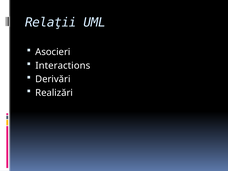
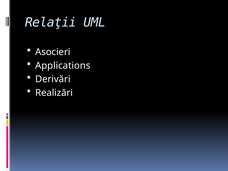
Interactions: Interactions -> Applications
